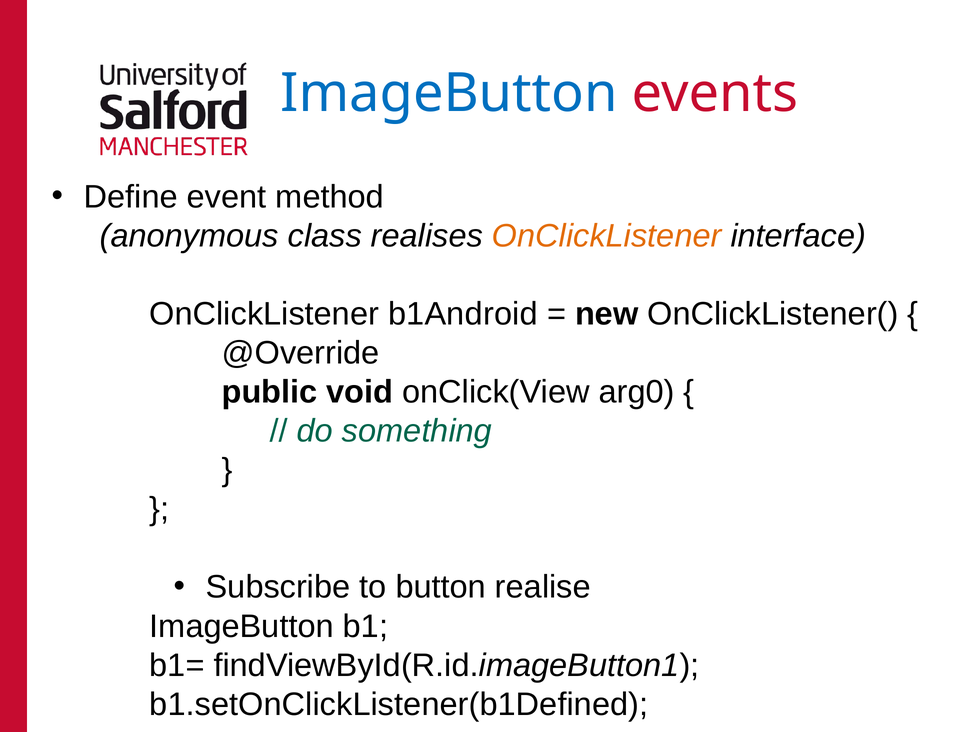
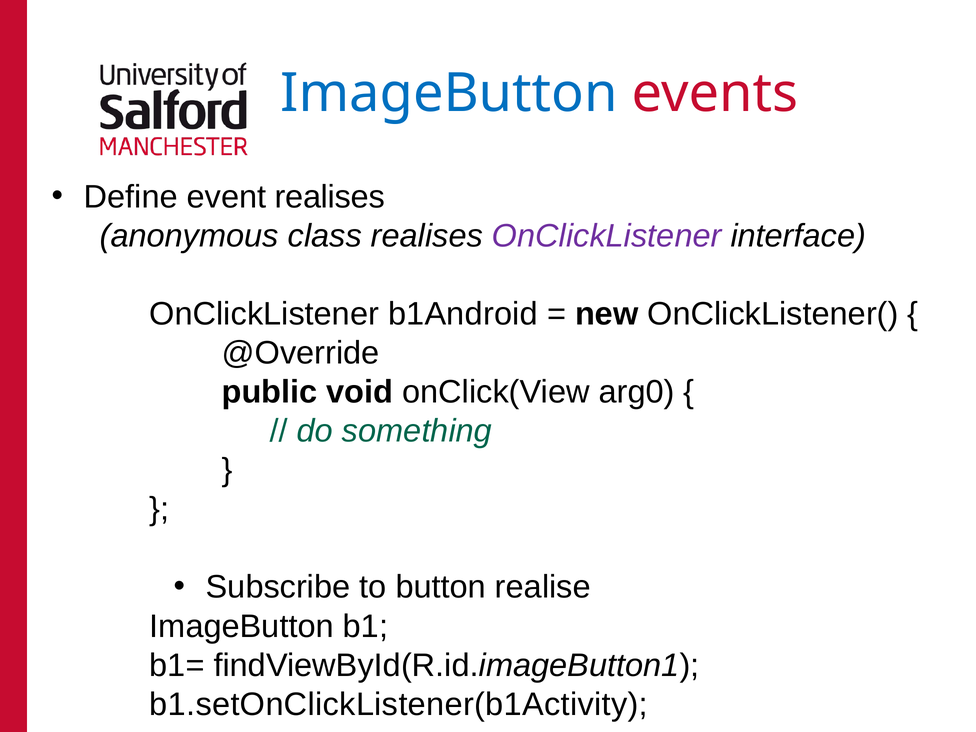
event method: method -> realises
OnClickListener at (607, 236) colour: orange -> purple
b1.setOnClickListener(b1Defined: b1.setOnClickListener(b1Defined -> b1.setOnClickListener(b1Activity
